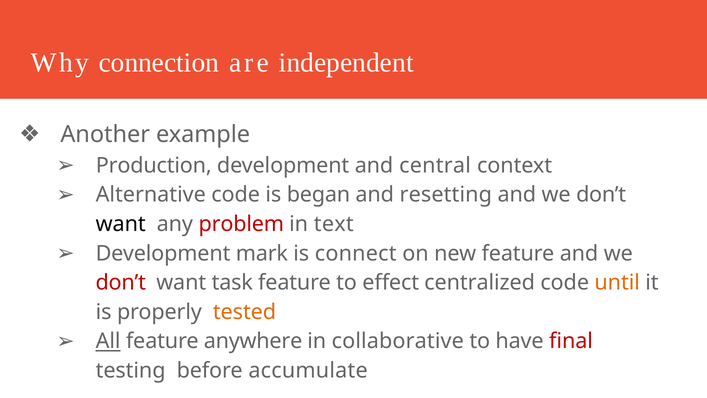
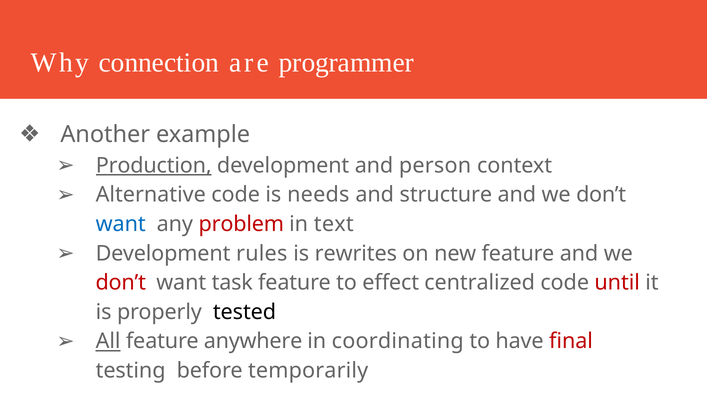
independent: independent -> programmer
Production underline: none -> present
central: central -> person
began: began -> needs
resetting: resetting -> structure
want at (121, 224) colour: black -> blue
mark: mark -> rules
connect: connect -> rewrites
until colour: orange -> red
tested colour: orange -> black
collaborative: collaborative -> coordinating
accumulate: accumulate -> temporarily
